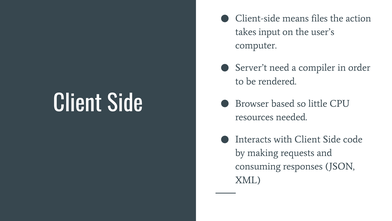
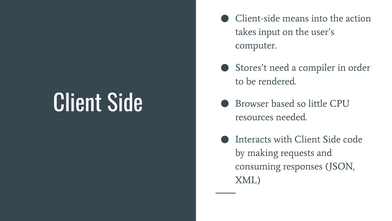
files: files -> into
Server’t: Server’t -> Stores’t
